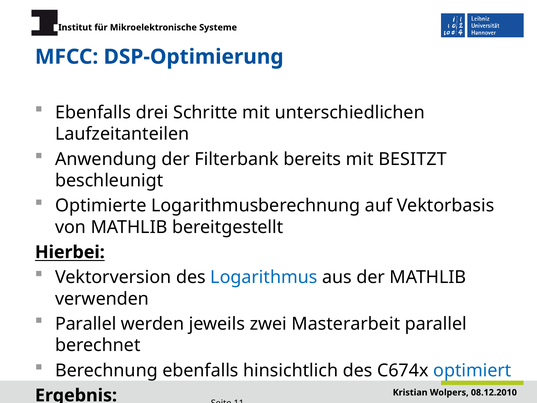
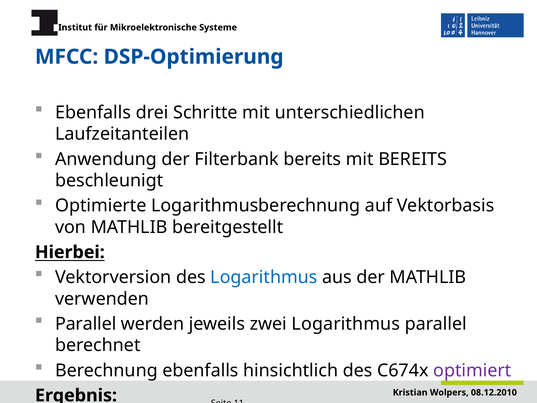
mit BESITZT: BESITZT -> BEREITS
zwei Masterarbeit: Masterarbeit -> Logarithmus
optimiert colour: blue -> purple
